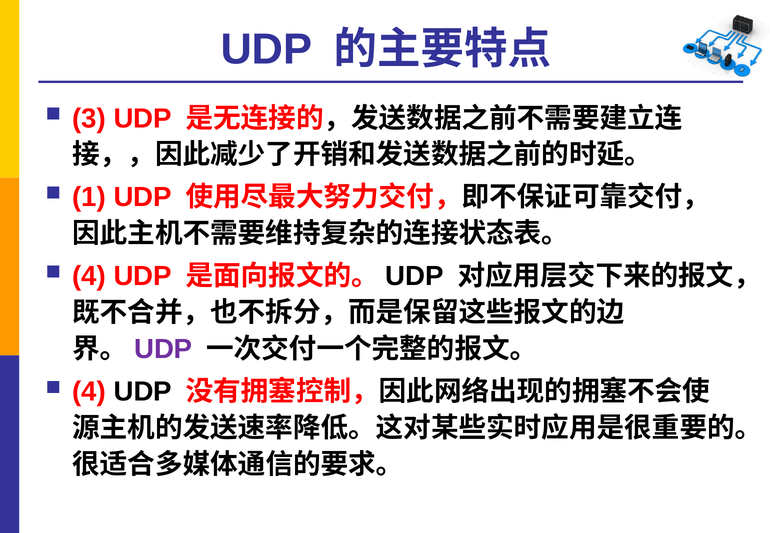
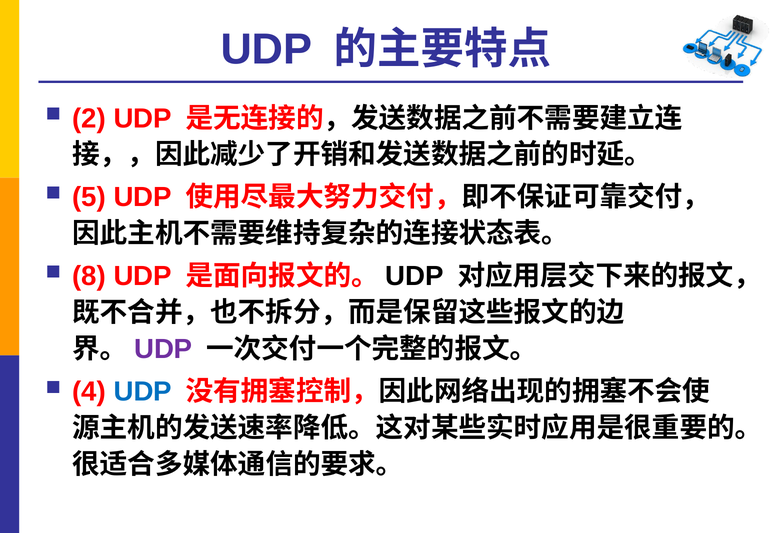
3: 3 -> 2
1: 1 -> 5
4 at (89, 276): 4 -> 8
UDP at (143, 392) colour: black -> blue
